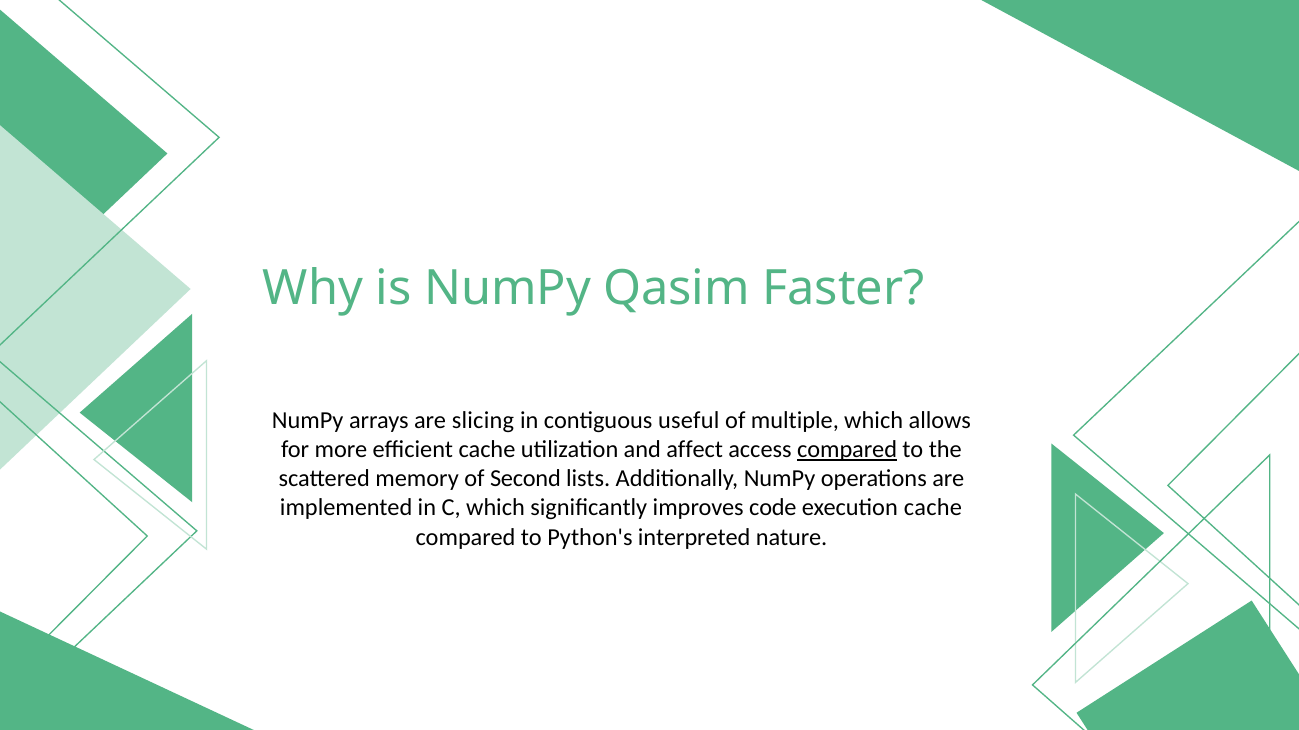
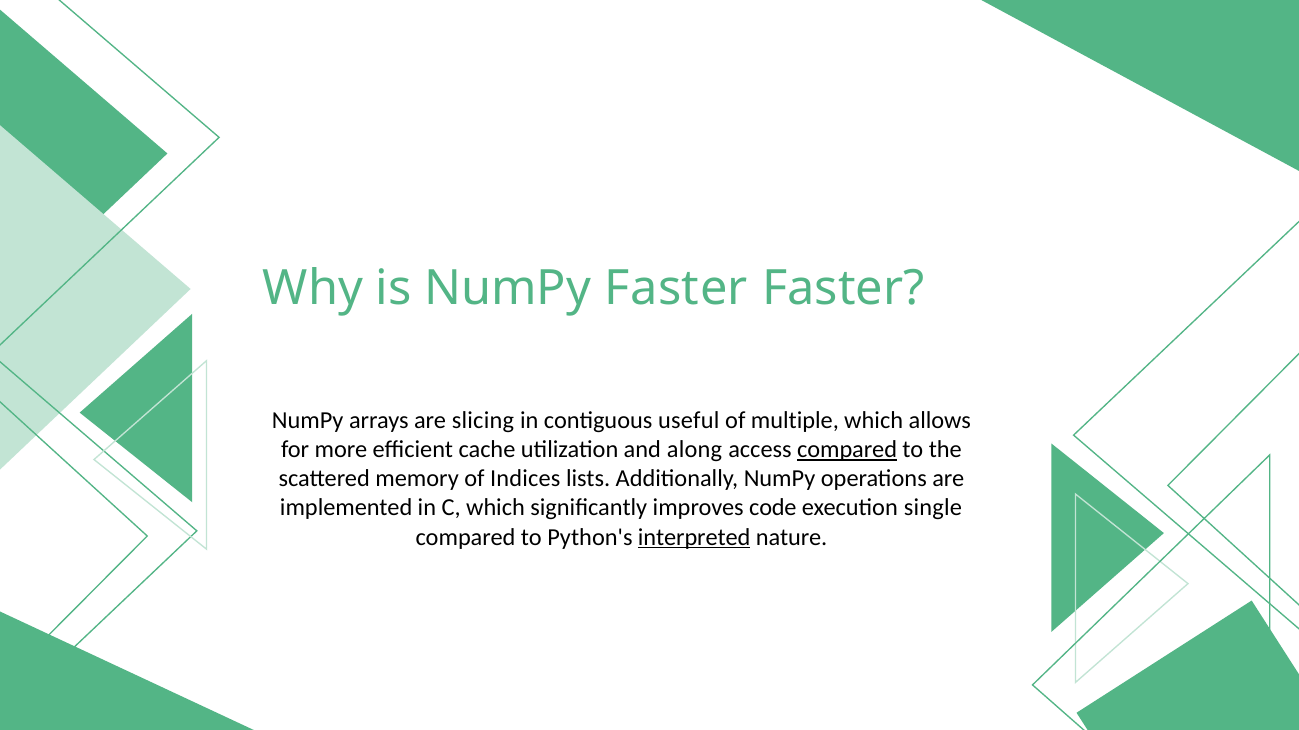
NumPy Qasim: Qasim -> Faster
affect: affect -> along
Second: Second -> Indices
execution cache: cache -> single
interpreted underline: none -> present
